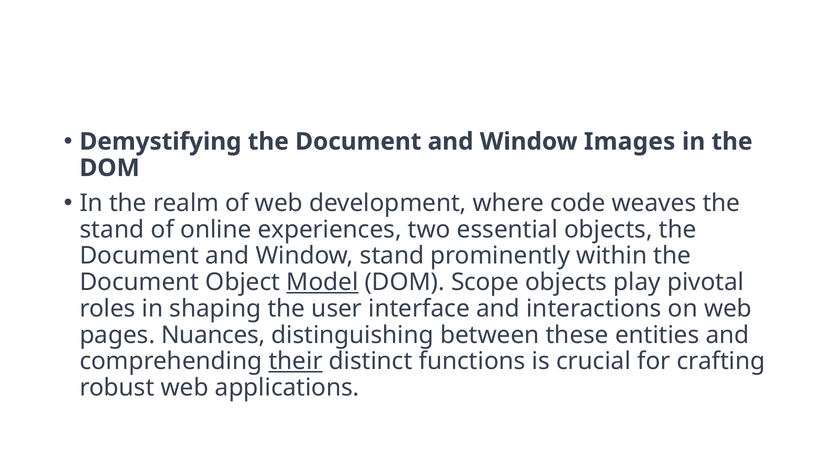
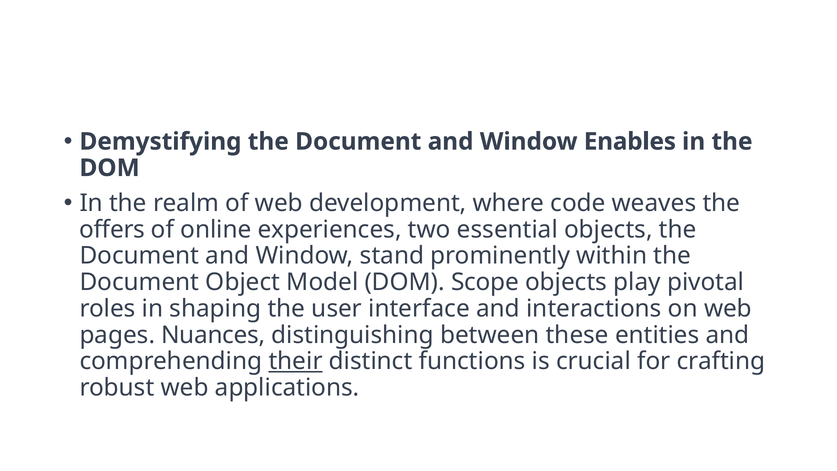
Images: Images -> Enables
stand at (112, 229): stand -> offers
Model underline: present -> none
